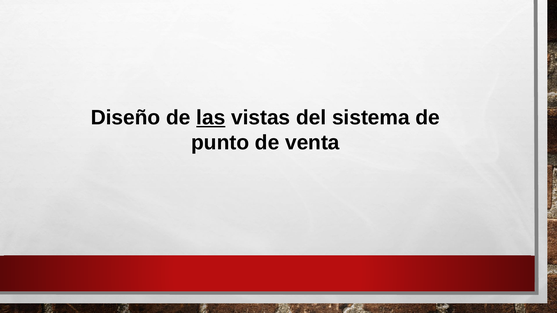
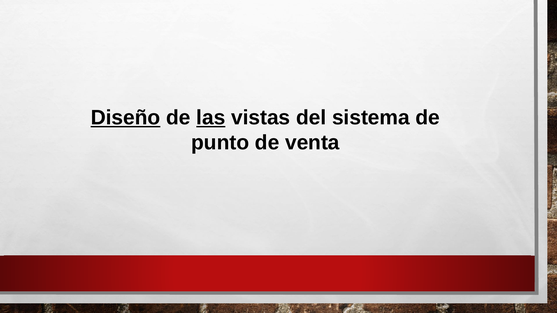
Diseño underline: none -> present
